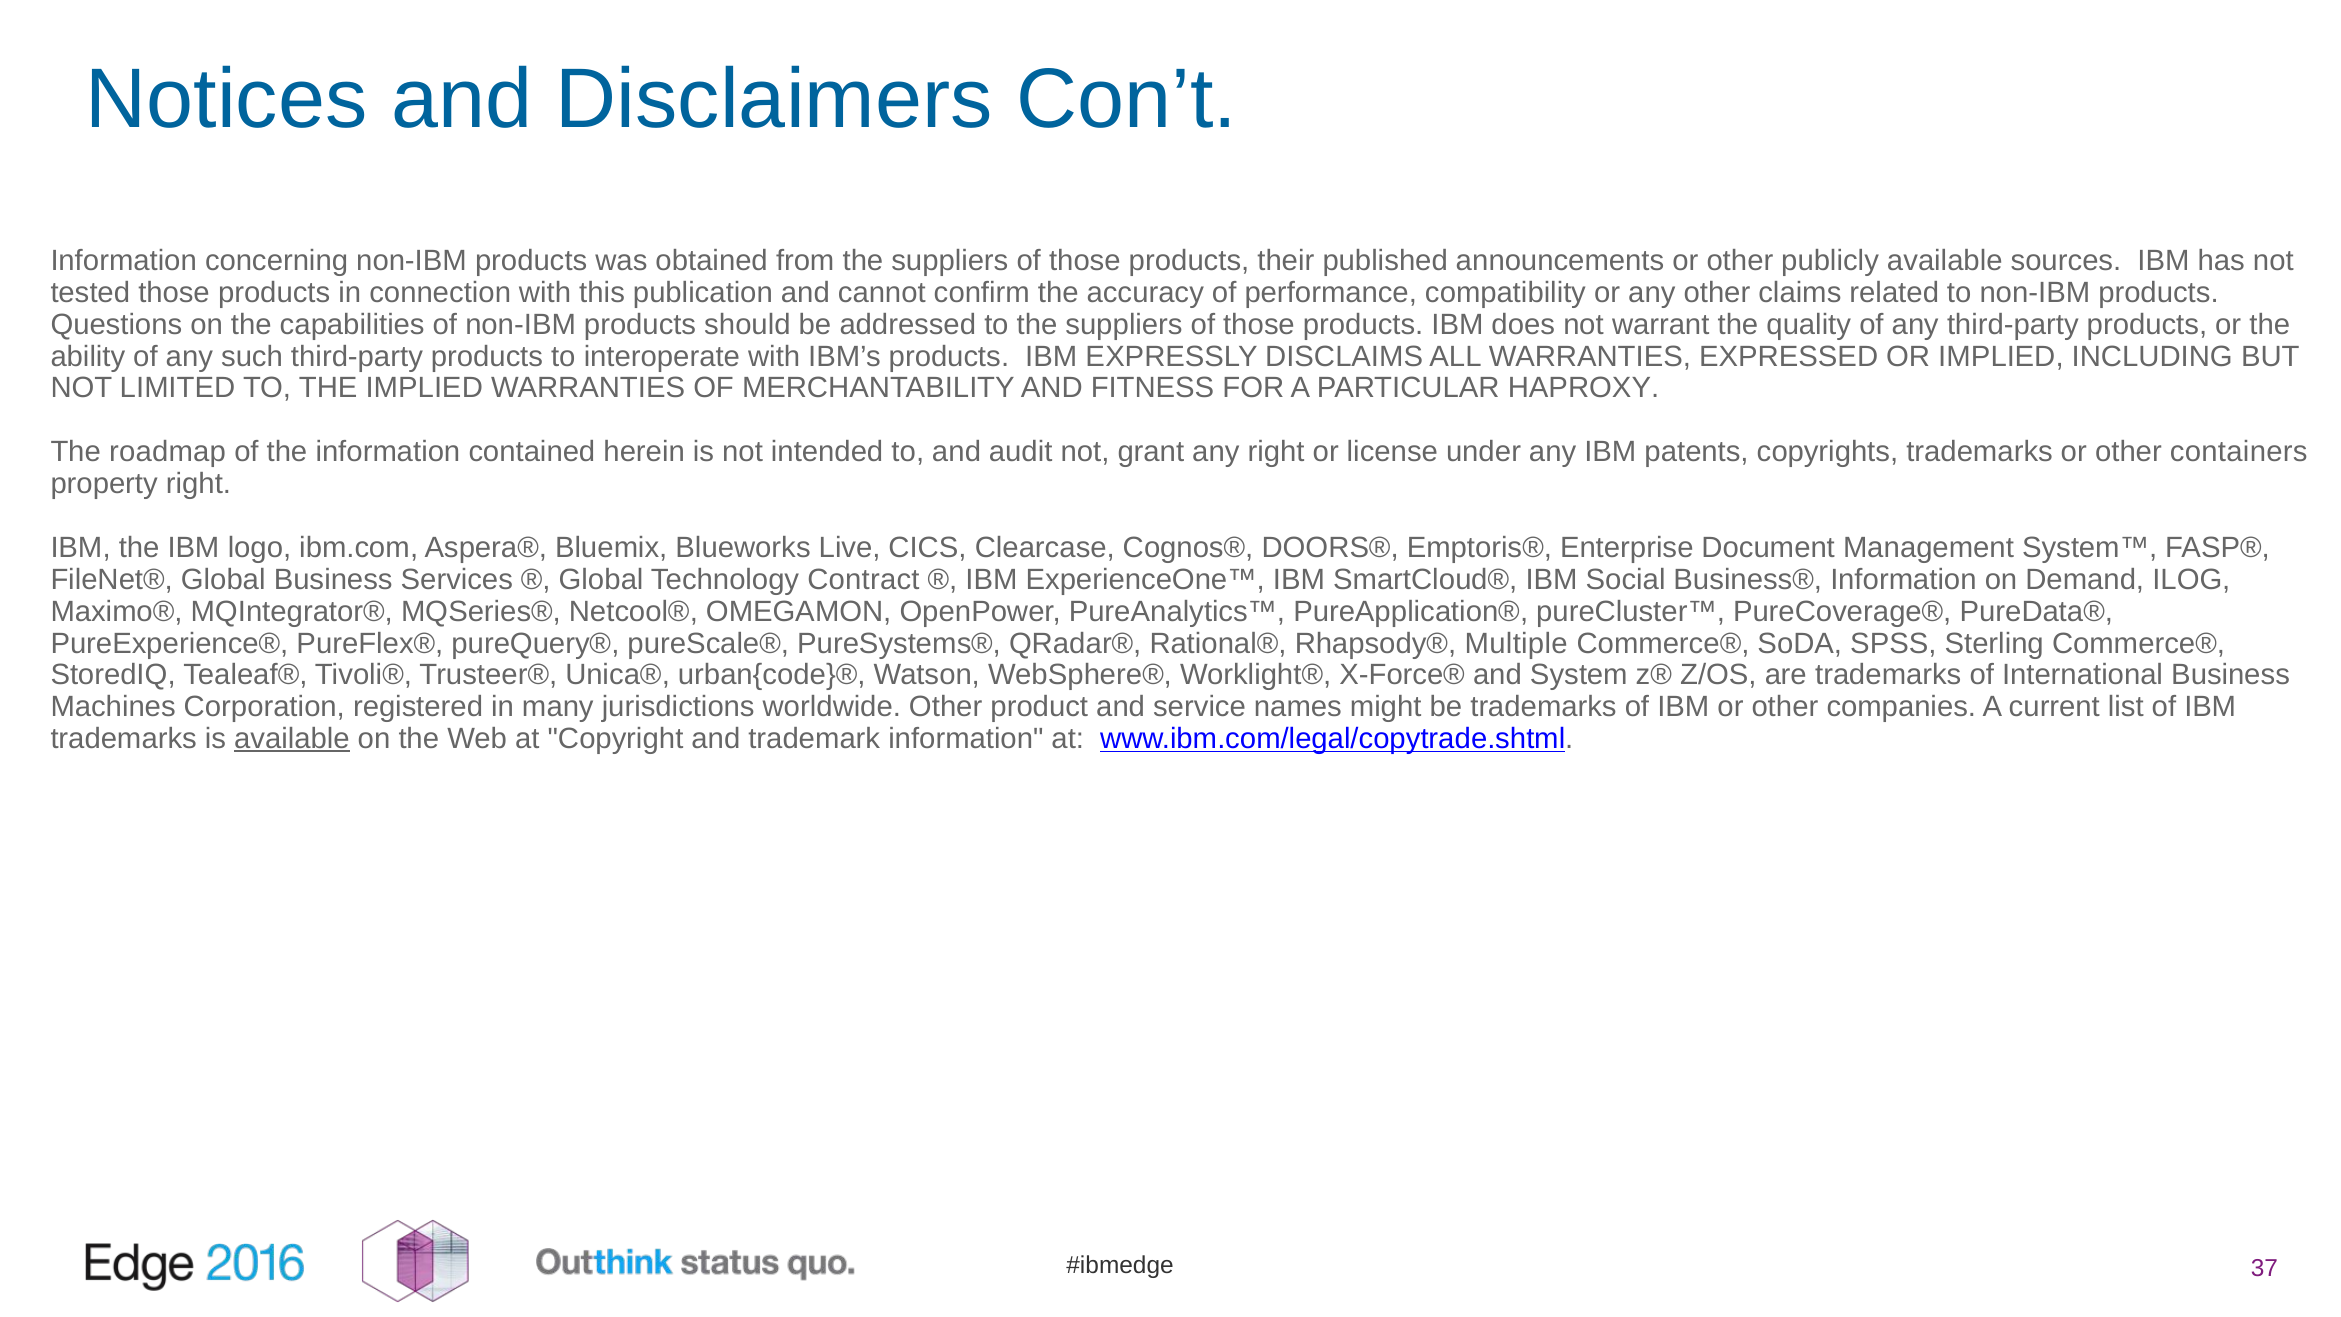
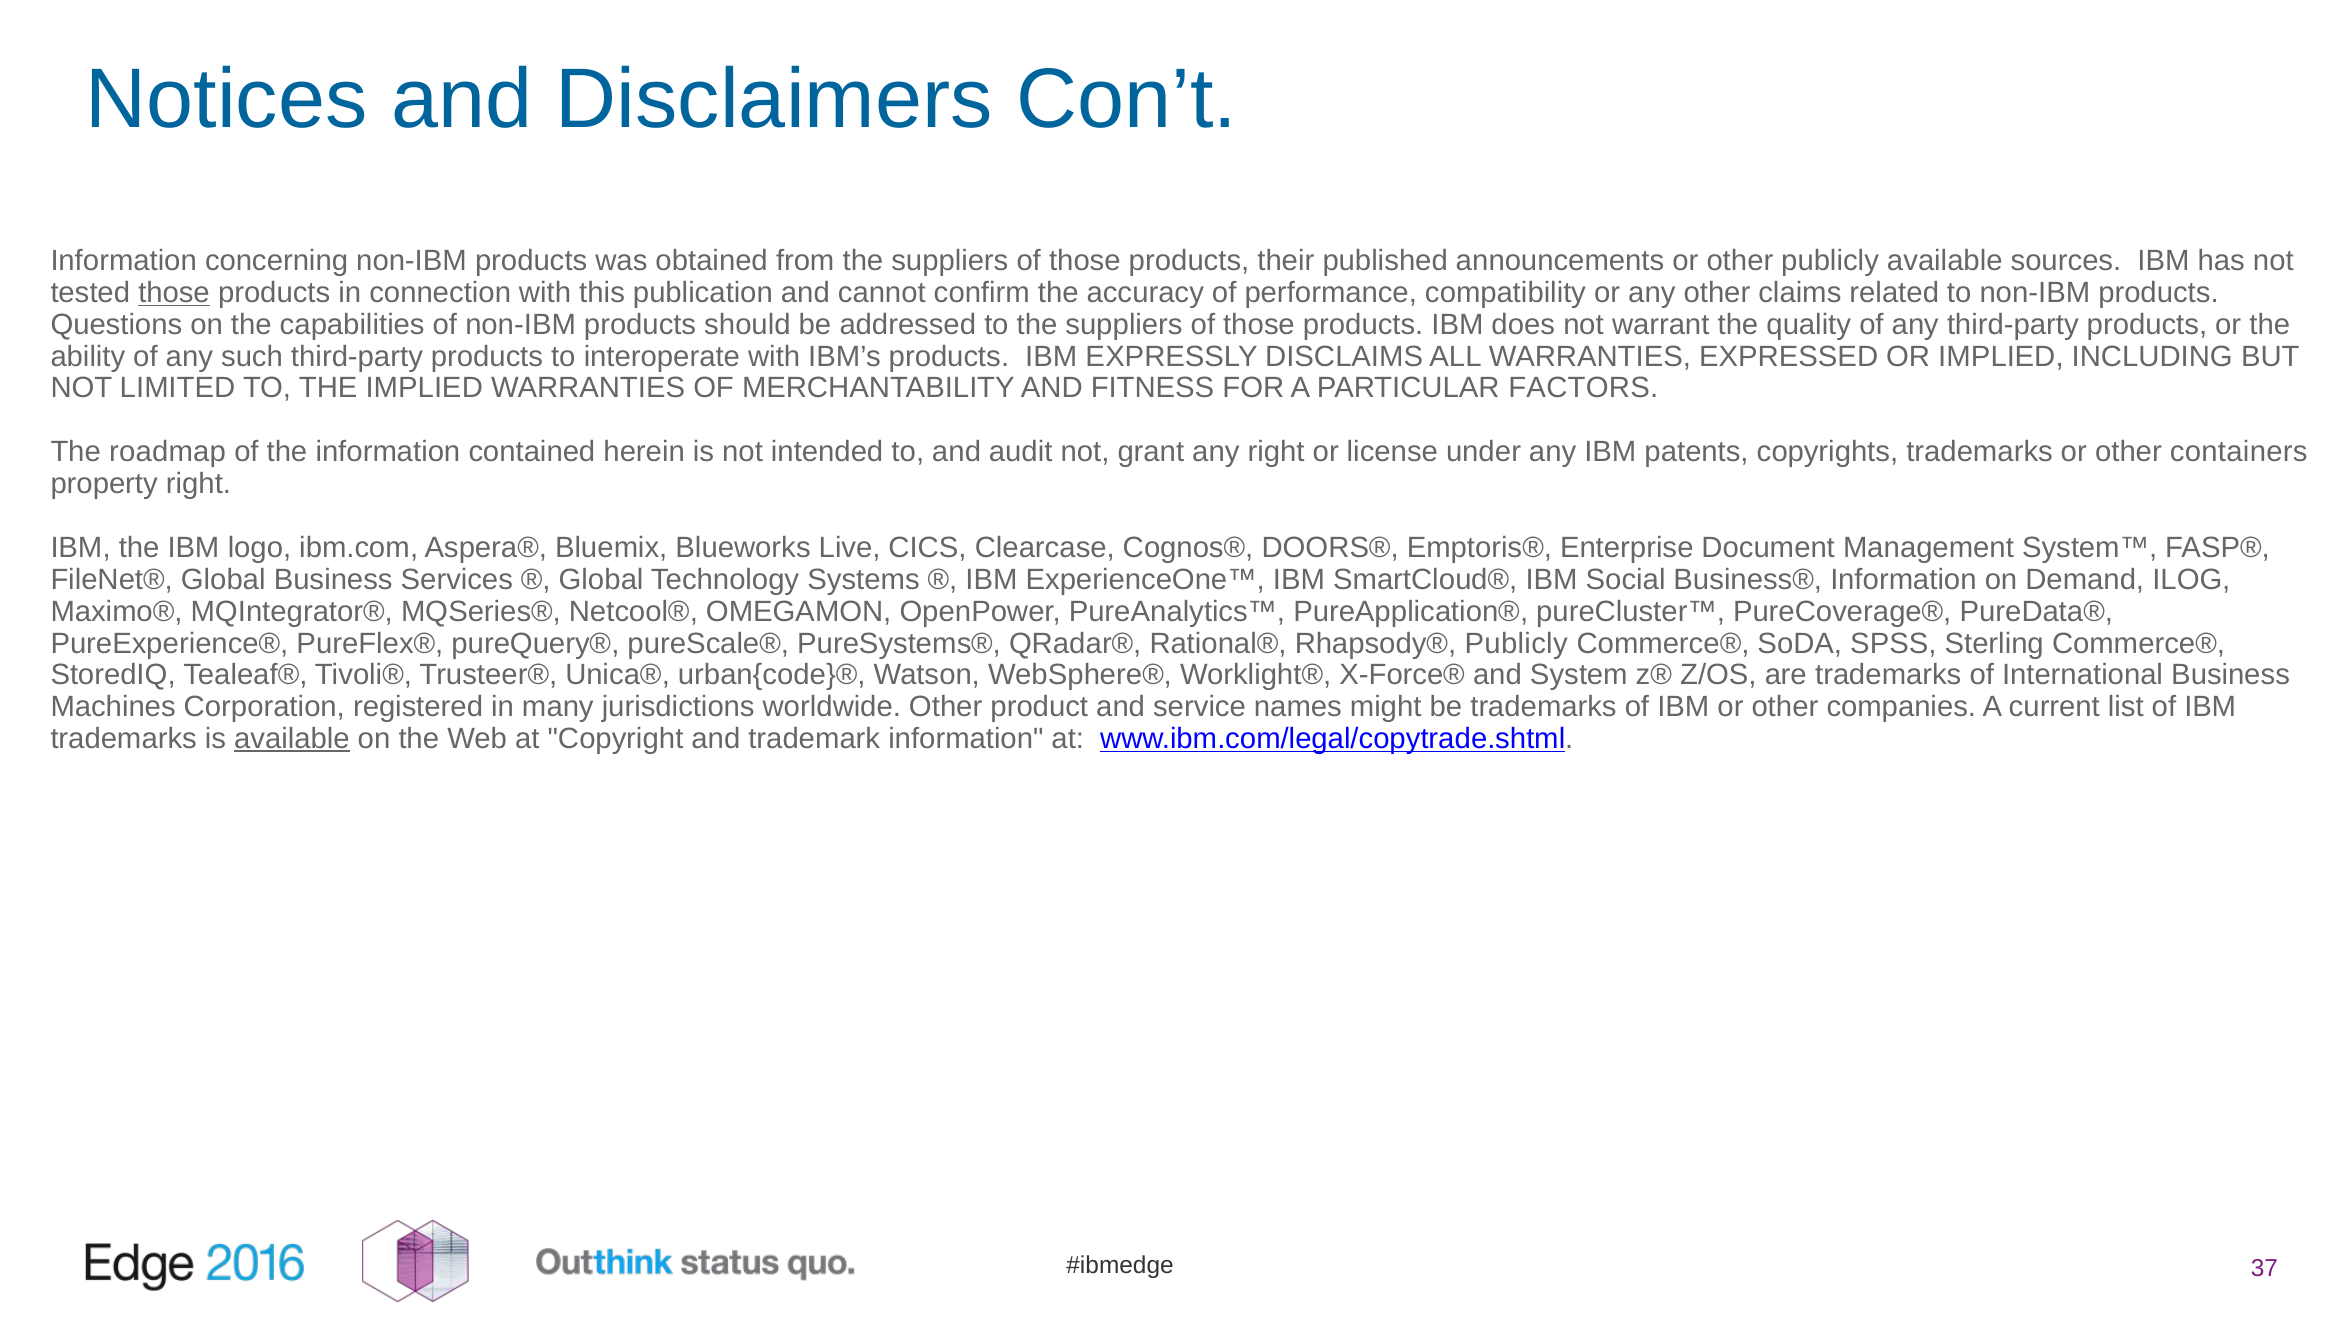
those at (174, 293) underline: none -> present
HAPROXY: HAPROXY -> FACTORS
Contract: Contract -> Systems
Rhapsody® Multiple: Multiple -> Publicly
